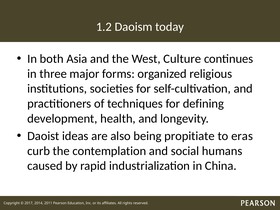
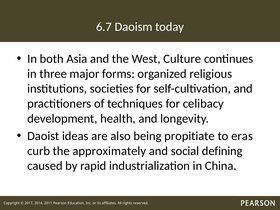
1.2: 1.2 -> 6.7
defining: defining -> celibacy
contemplation: contemplation -> approximately
humans: humans -> defining
